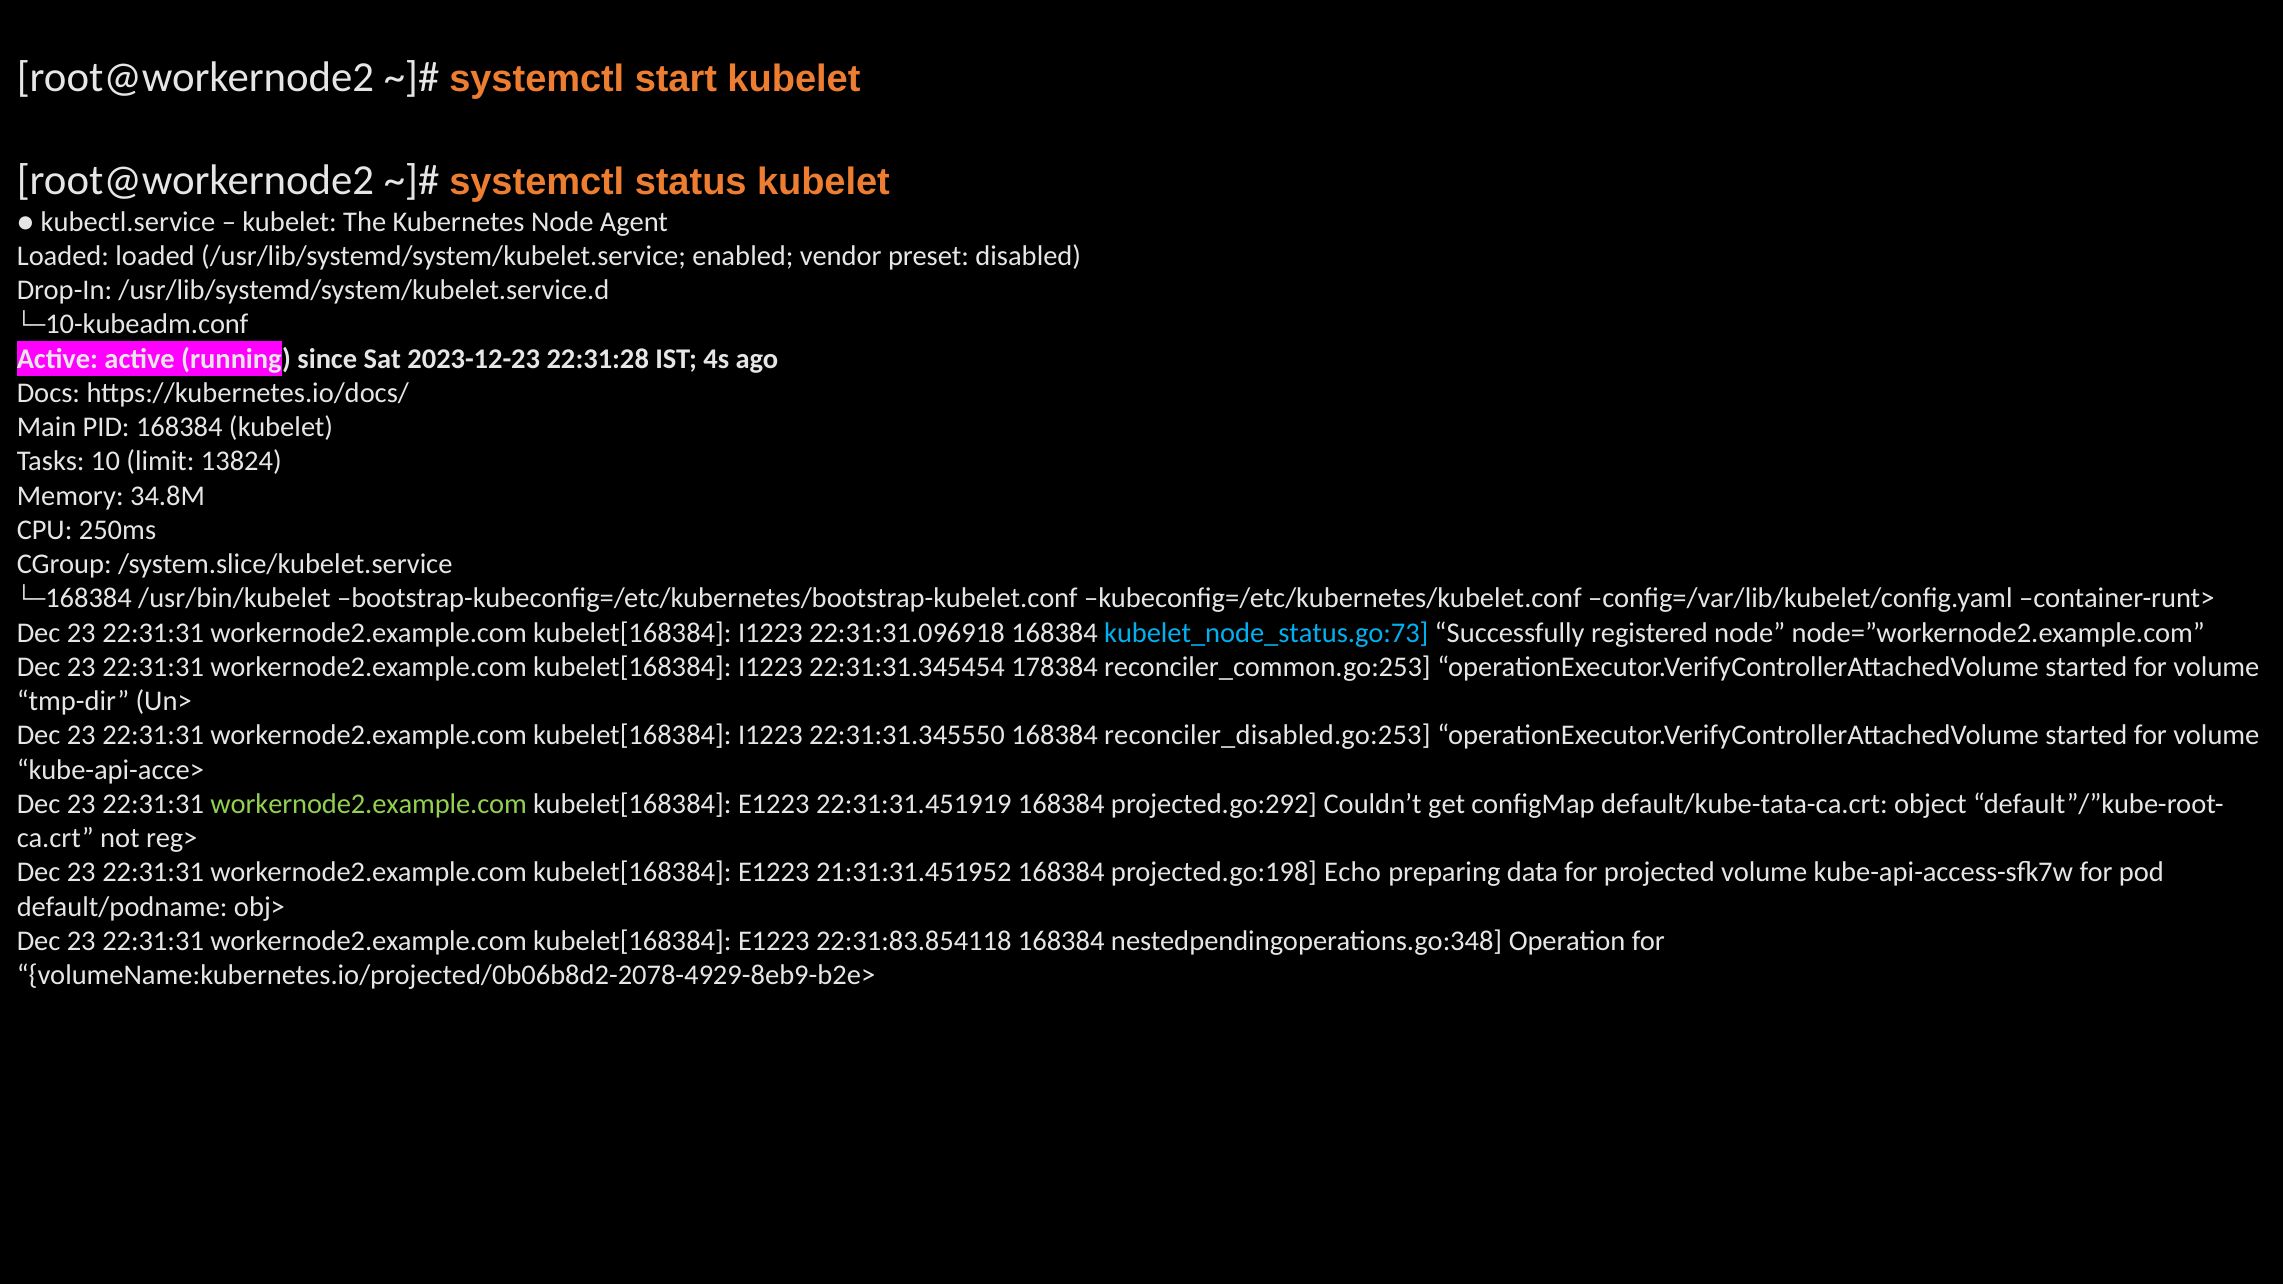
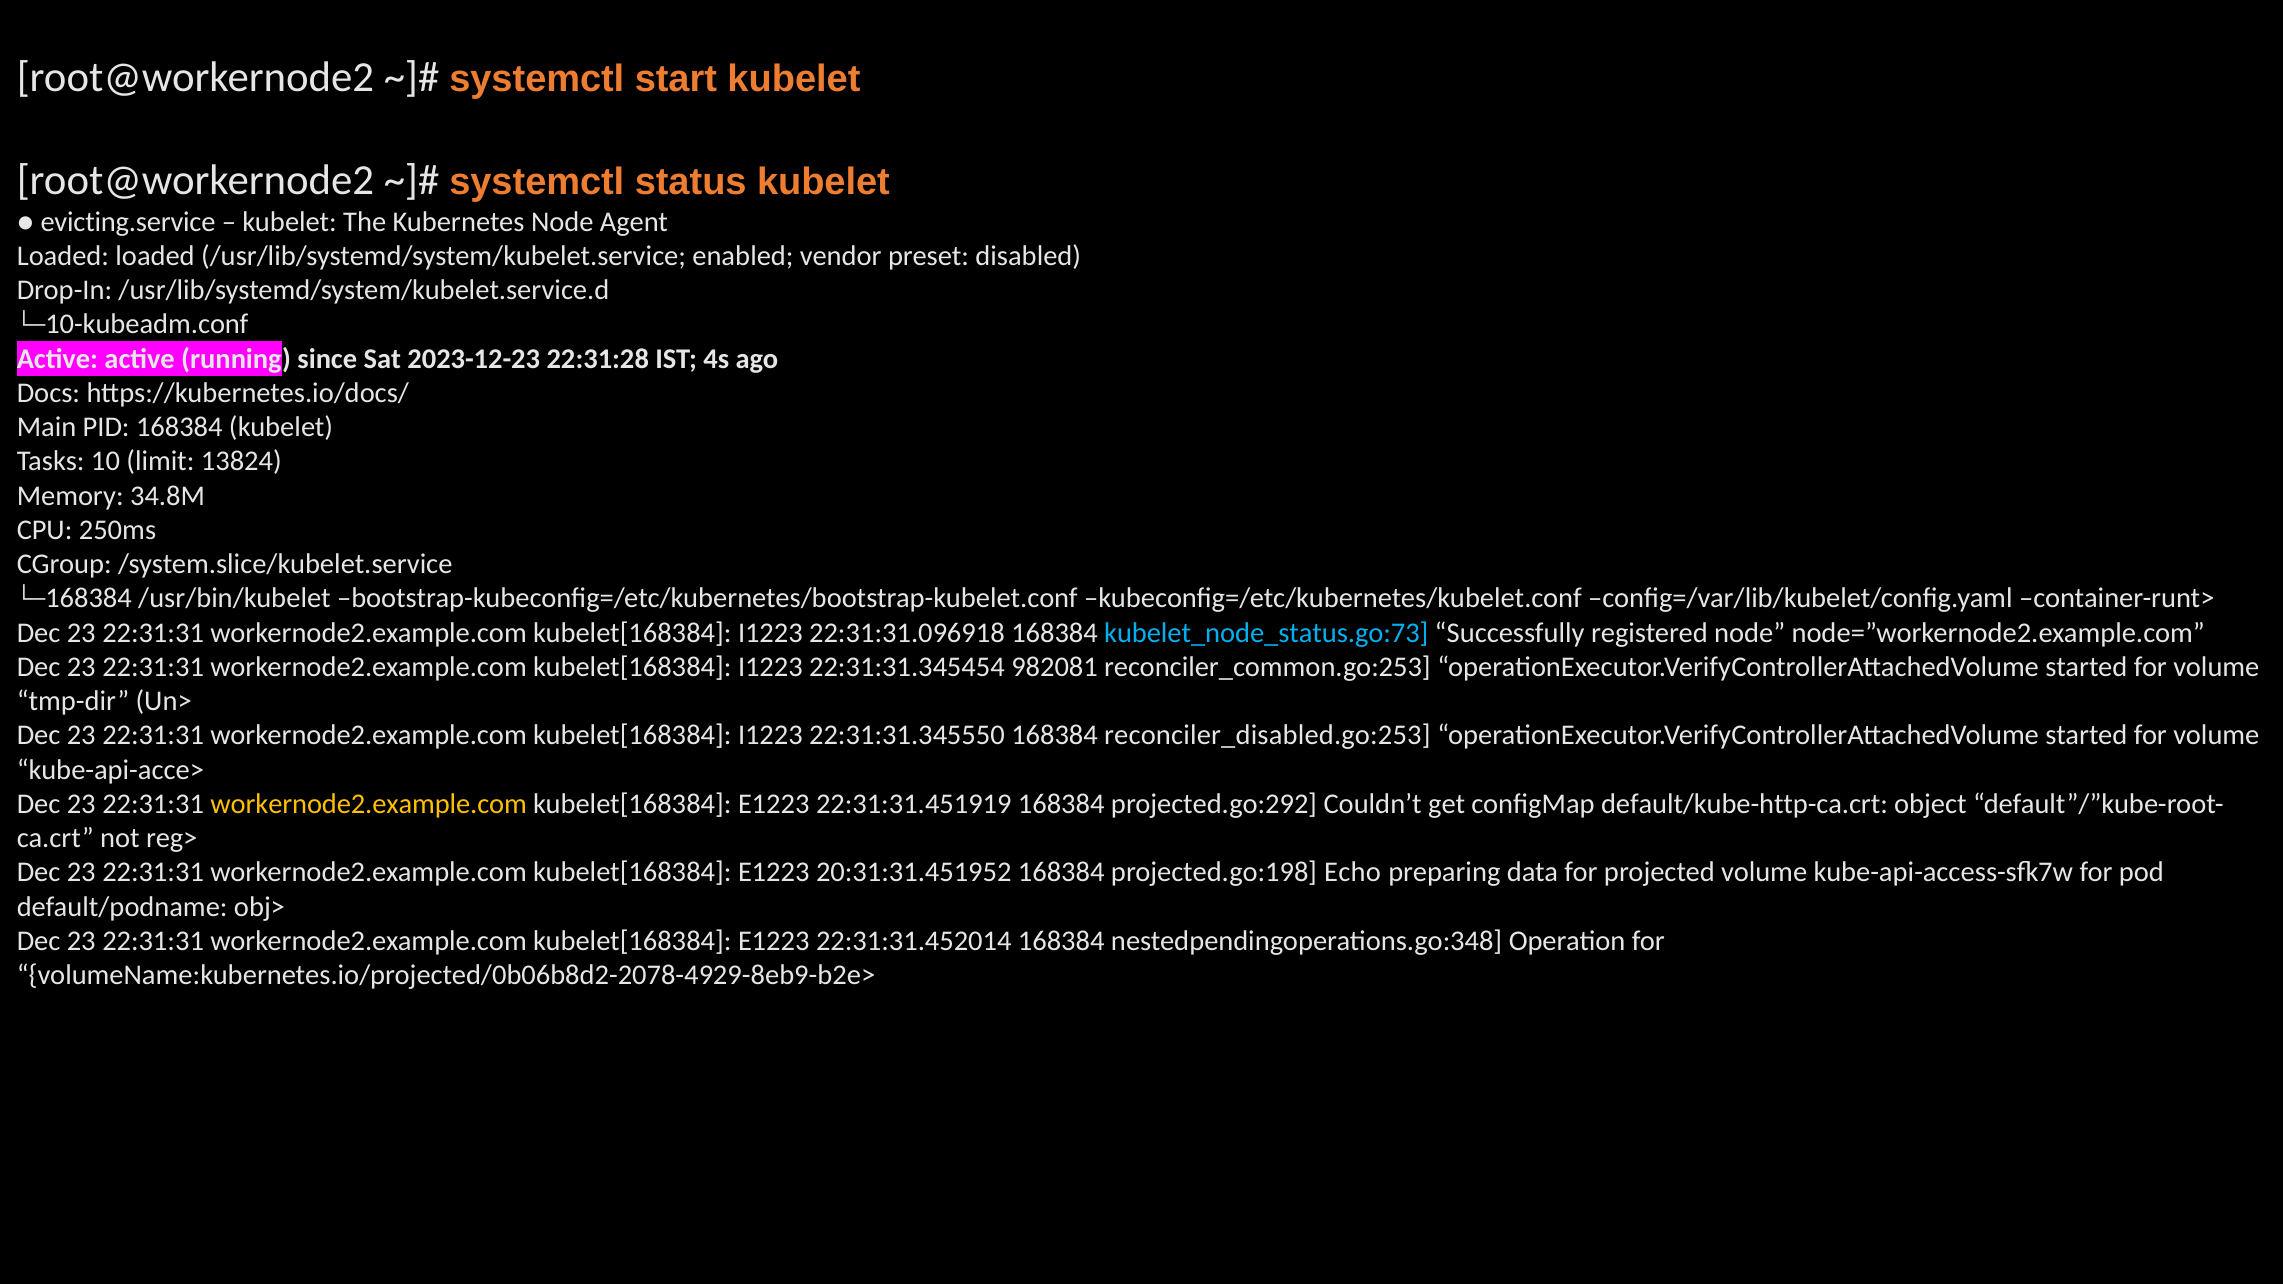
kubectl.service: kubectl.service -> evicting.service
178384: 178384 -> 982081
workernode2.example.com at (369, 804) colour: light green -> yellow
default/kube-tata-ca.crt: default/kube-tata-ca.crt -> default/kube-http-ca.crt
21:31:31.451952: 21:31:31.451952 -> 20:31:31.451952
22:31:83.854118: 22:31:83.854118 -> 22:31:31.452014
